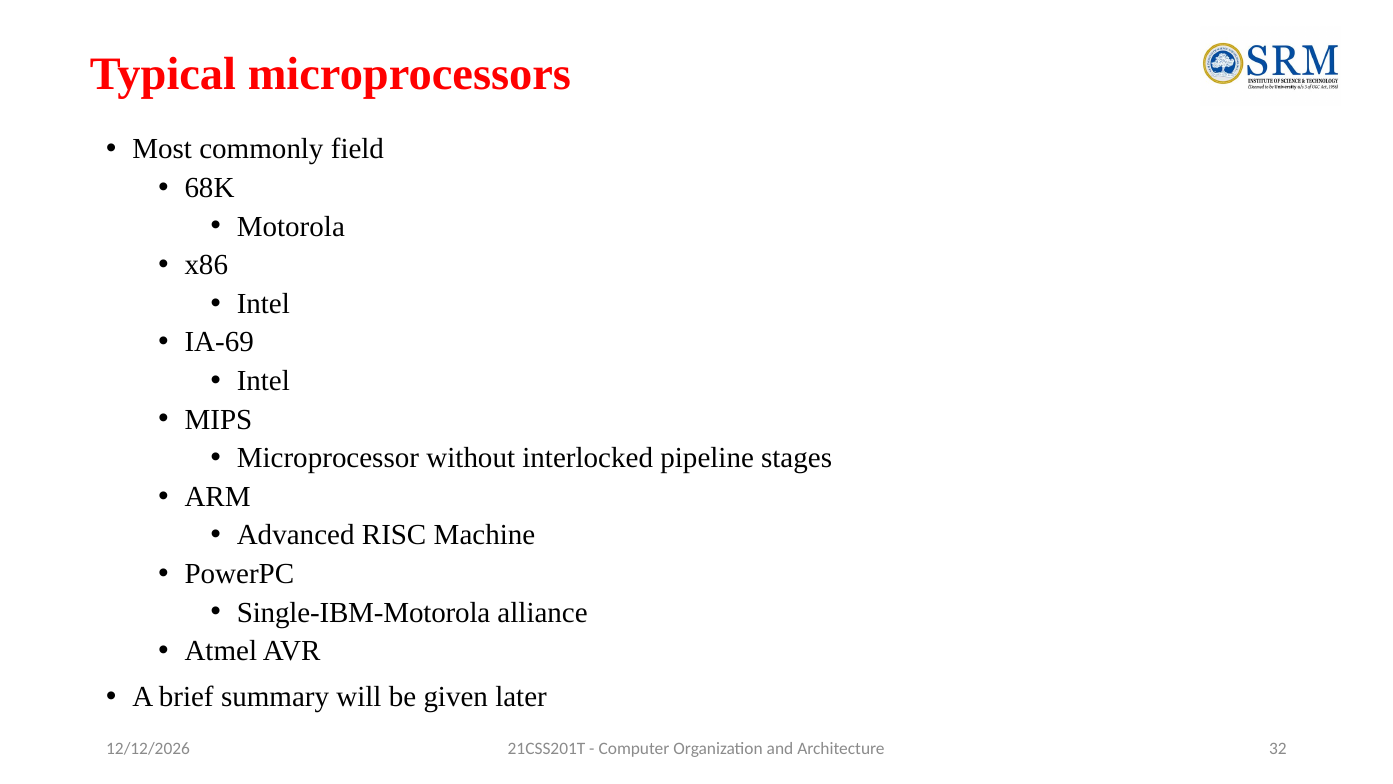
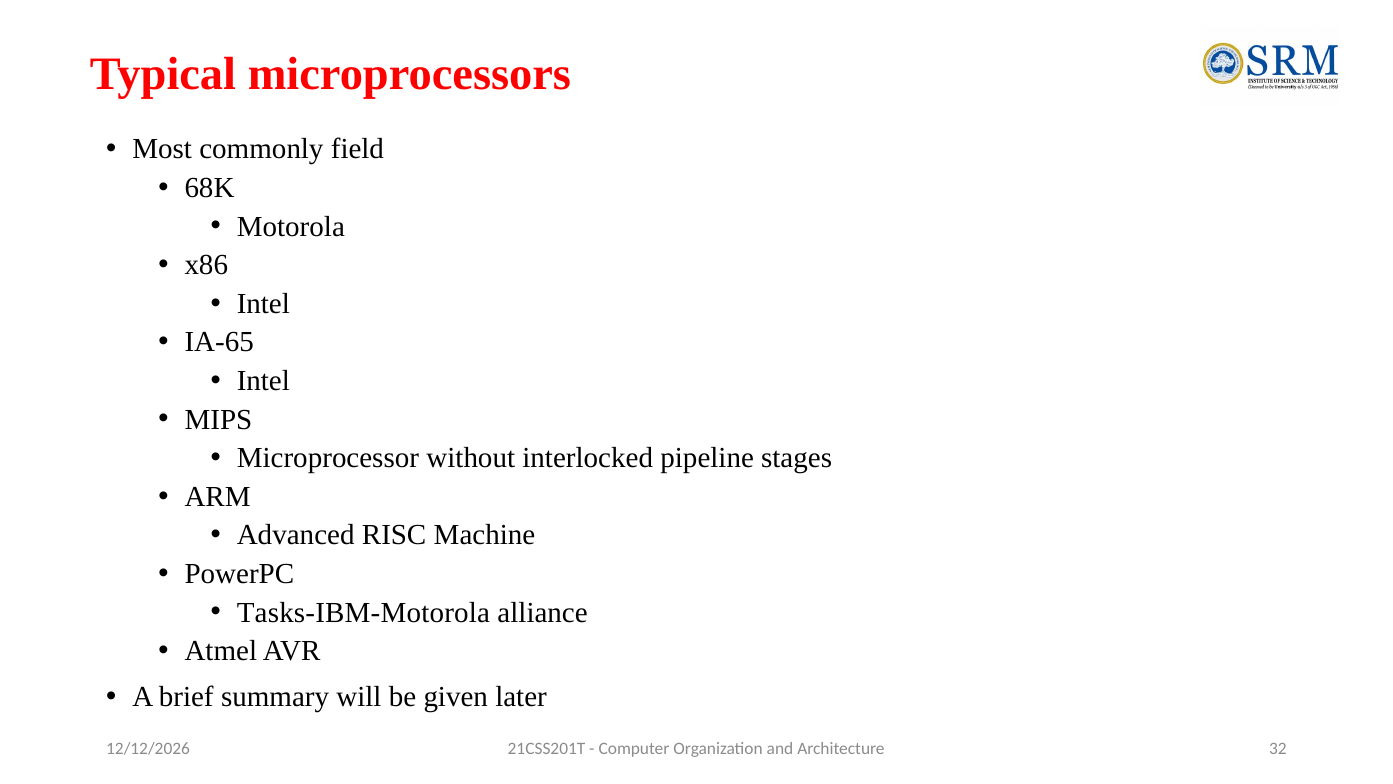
IA-69: IA-69 -> IA-65
Single-IBM-Motorola: Single-IBM-Motorola -> Tasks-IBM-Motorola
